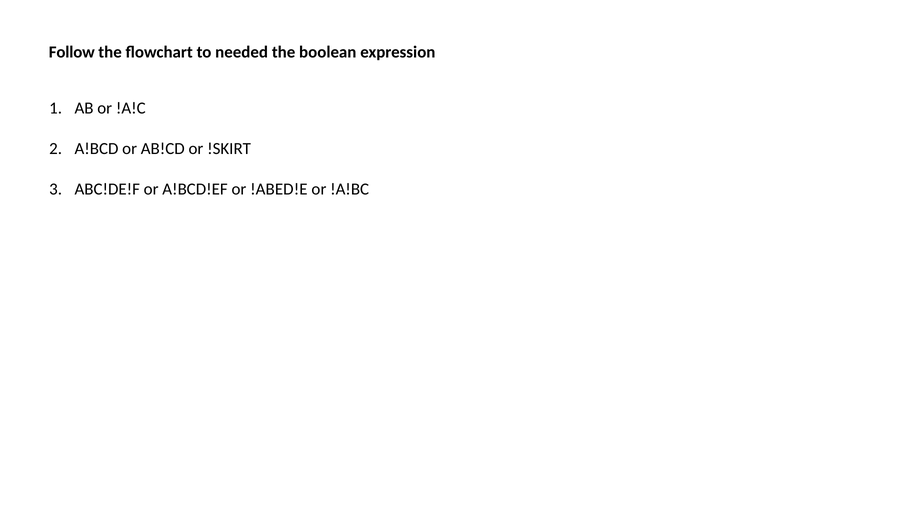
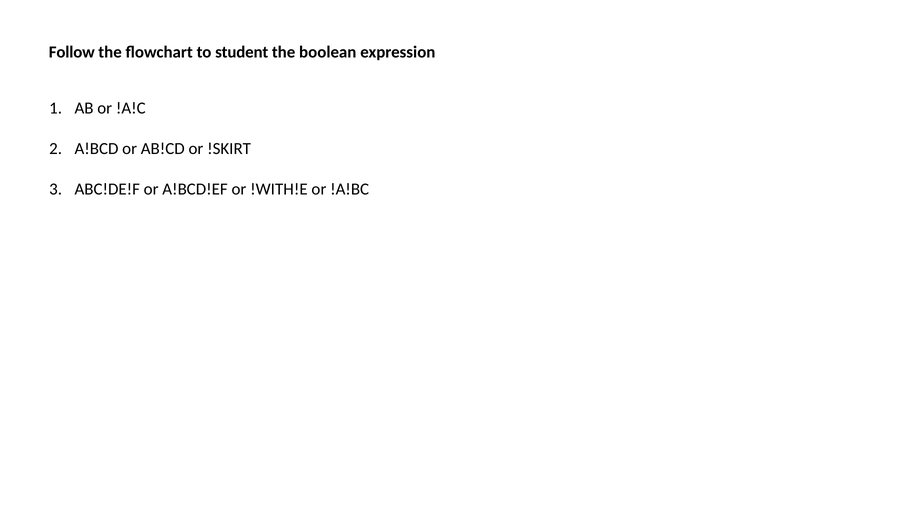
needed: needed -> student
!ABED!E: !ABED!E -> !WITH!E
